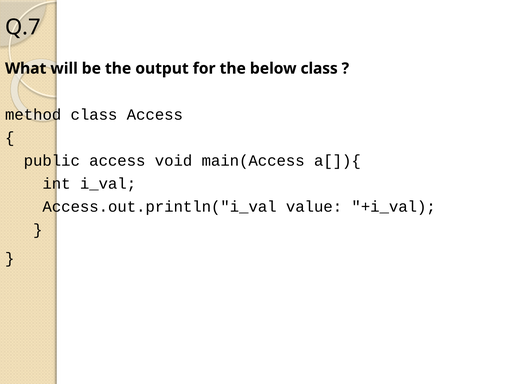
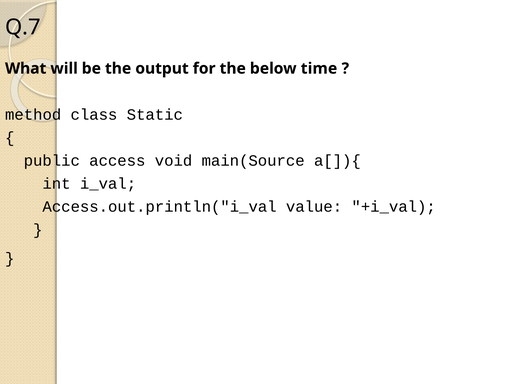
below class: class -> time
class Access: Access -> Static
main(Access: main(Access -> main(Source
